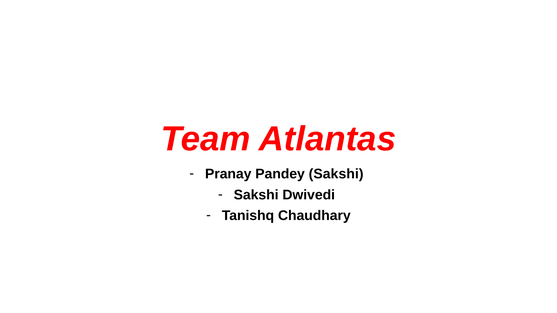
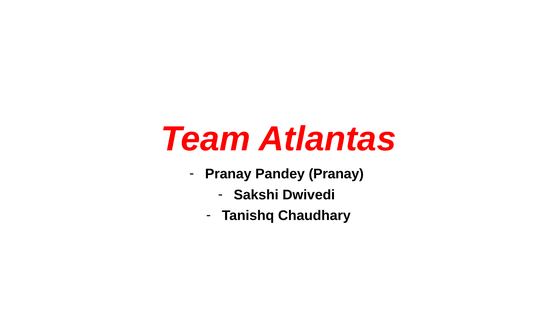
Pandey Sakshi: Sakshi -> Pranay
